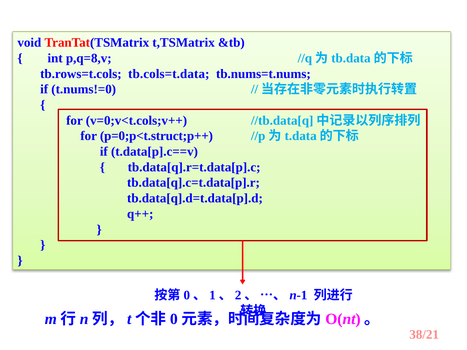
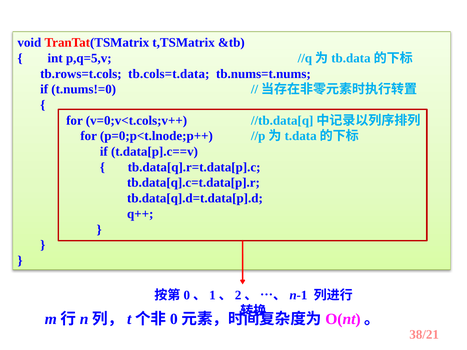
p,q=8,v: p,q=8,v -> p,q=5,v
p=0;p<t.struct;p++: p=0;p<t.struct;p++ -> p=0;p<t.lnode;p++
